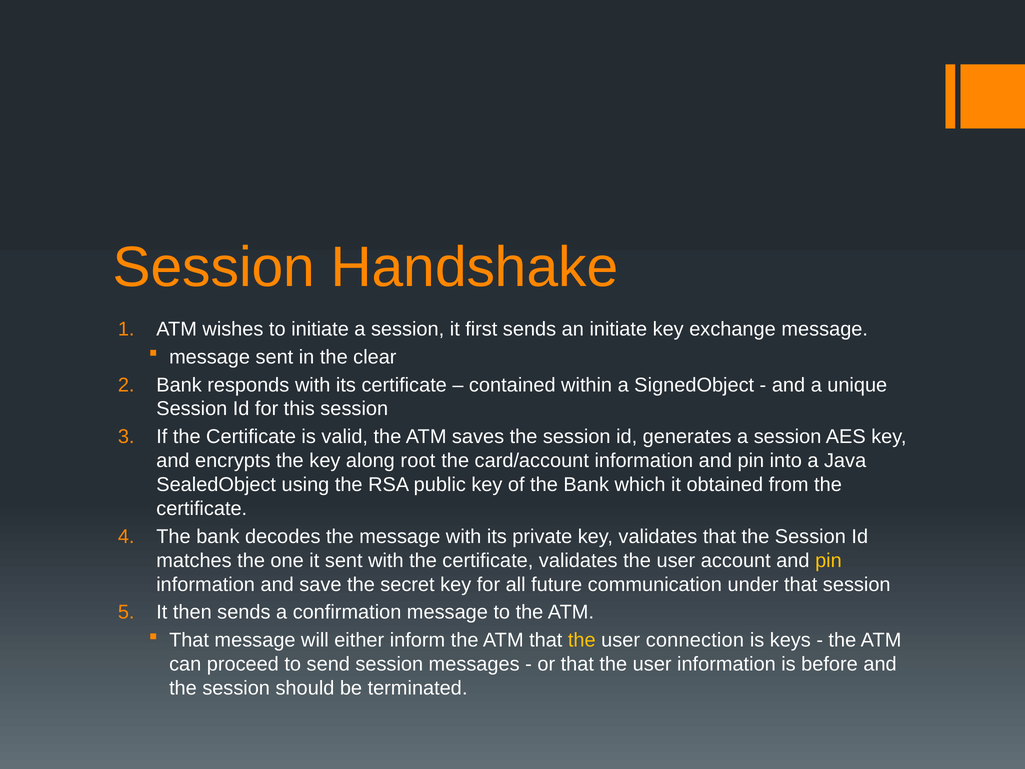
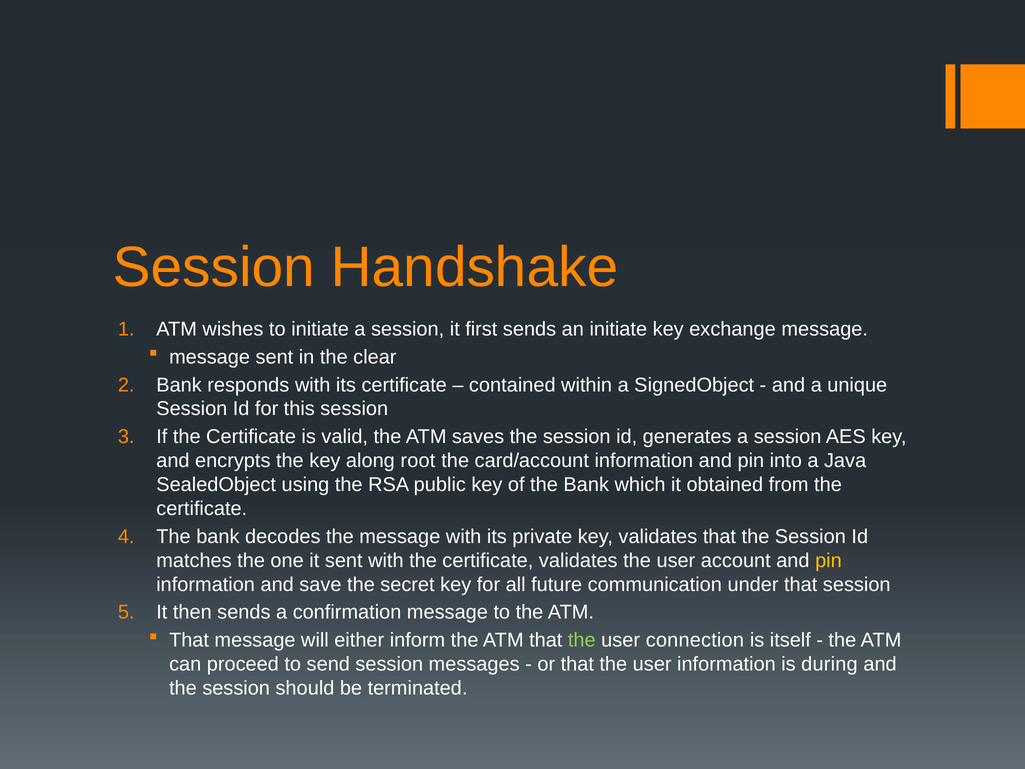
the at (582, 640) colour: yellow -> light green
keys: keys -> itself
before: before -> during
